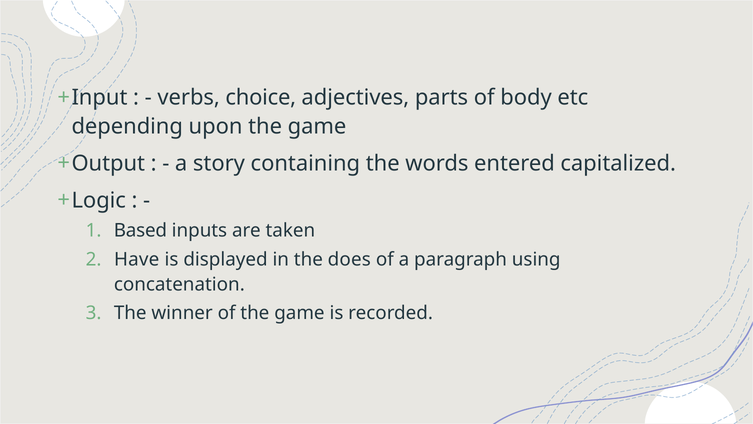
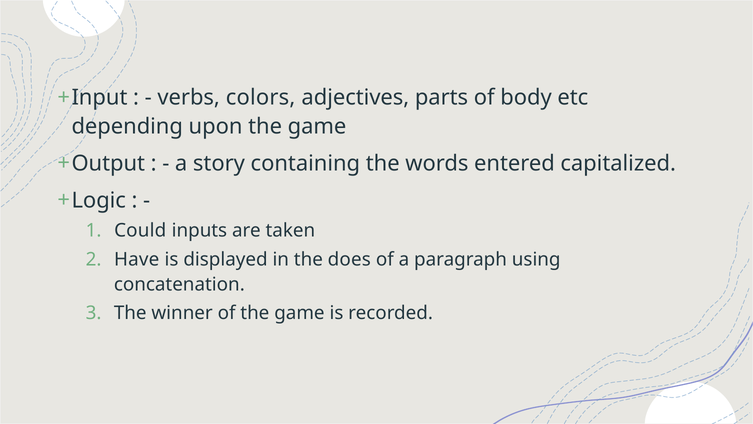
choice: choice -> colors
Based: Based -> Could
